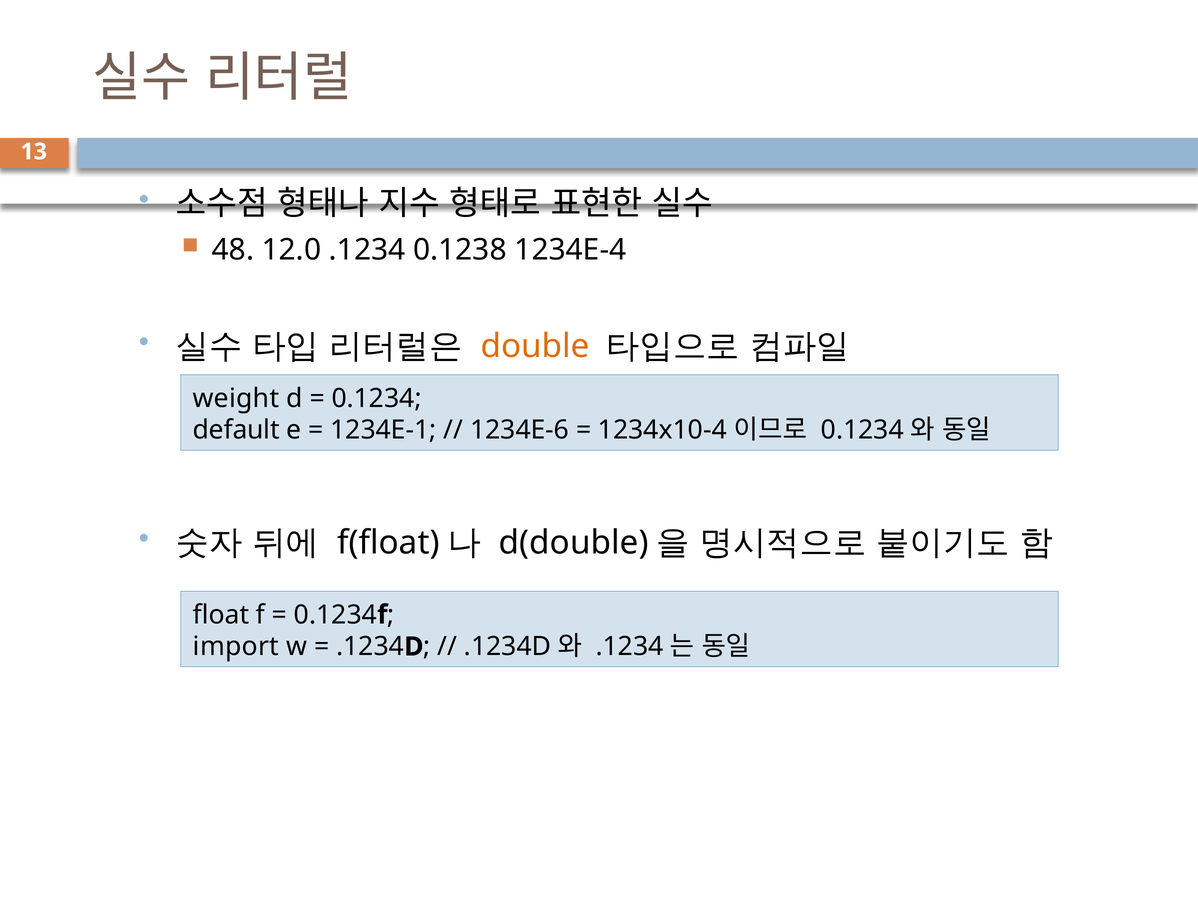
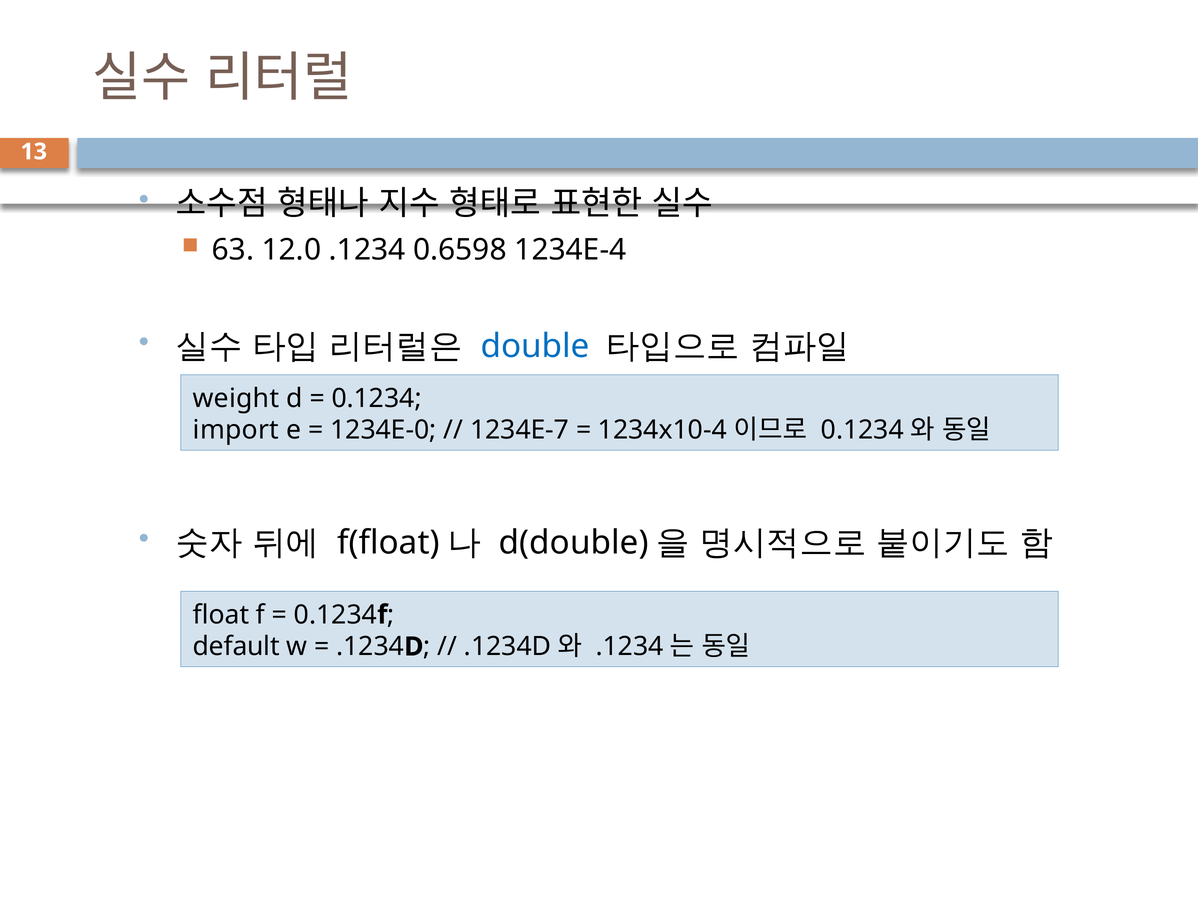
48: 48 -> 63
0.1238: 0.1238 -> 0.6598
double colour: orange -> blue
default: default -> import
1234E-1: 1234E-1 -> 1234E-0
1234E-6: 1234E-6 -> 1234E-7
import: import -> default
